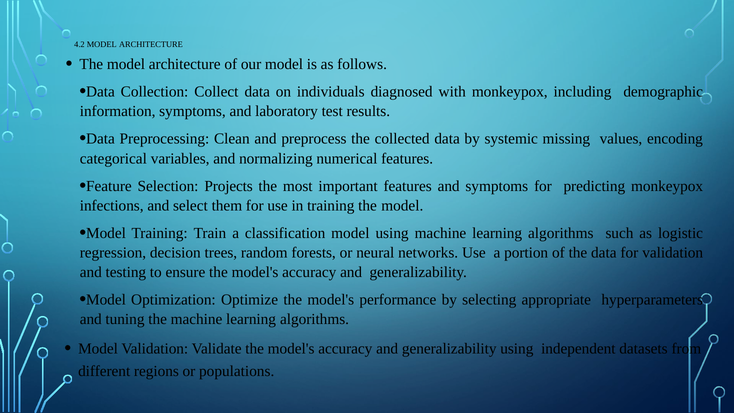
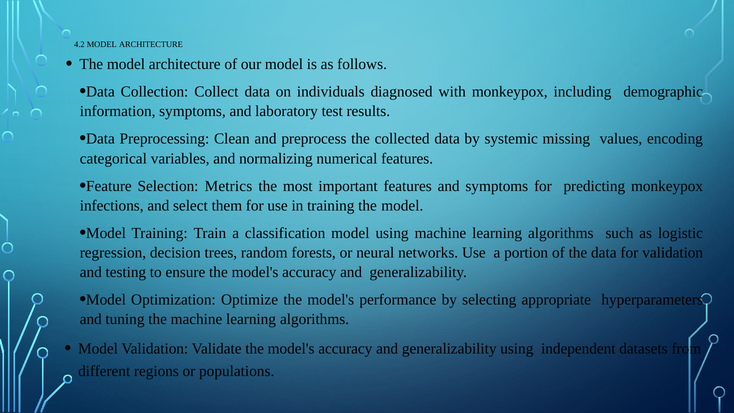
Projects: Projects -> Metrics
